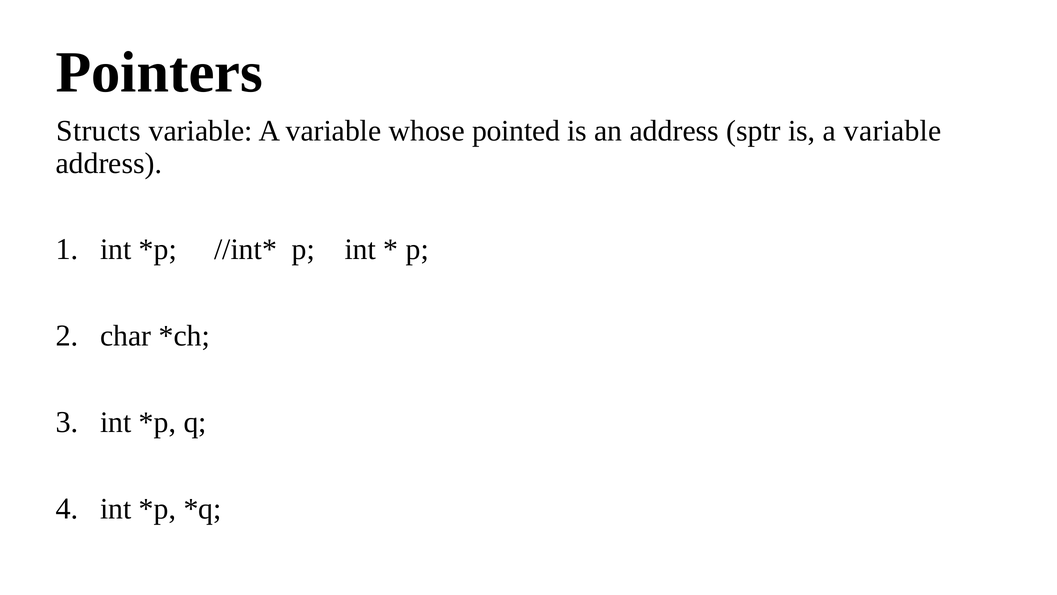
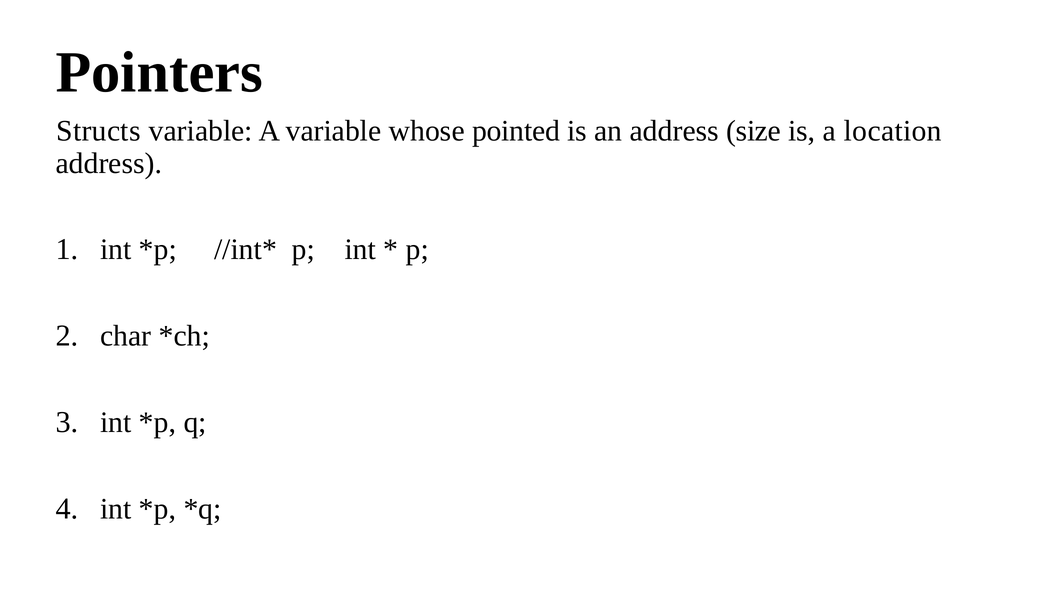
sptr: sptr -> size
is a variable: variable -> location
